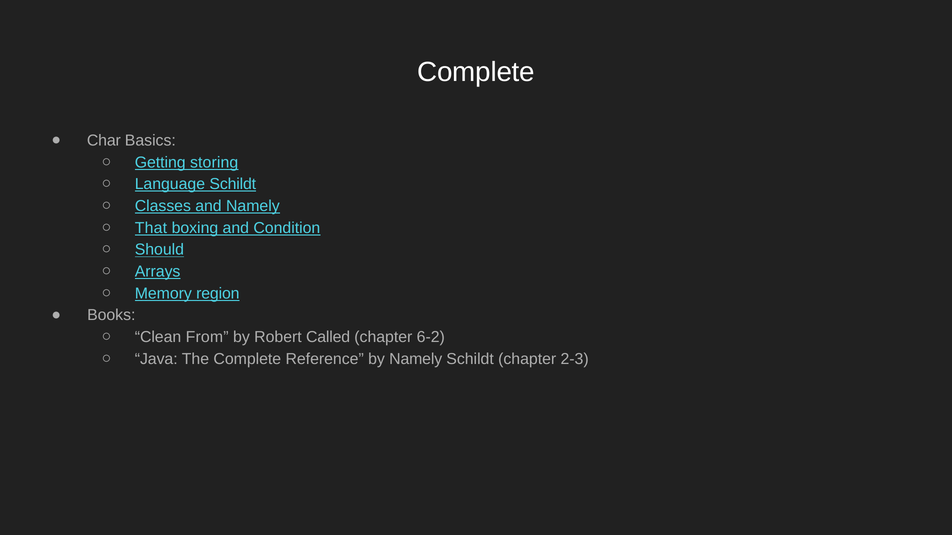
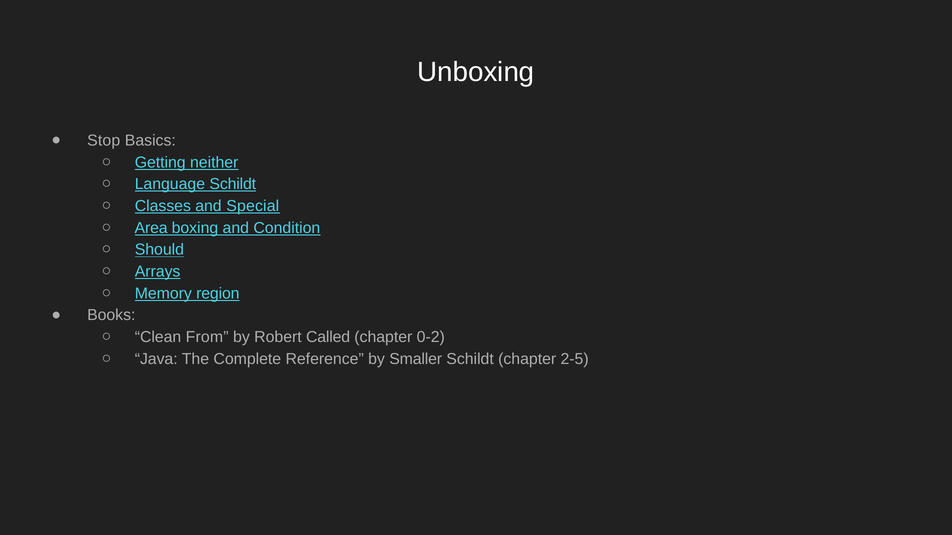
Complete at (476, 72): Complete -> Unboxing
Char: Char -> Stop
storing: storing -> neither
and Namely: Namely -> Special
That: That -> Area
6-2: 6-2 -> 0-2
by Namely: Namely -> Smaller
2-3: 2-3 -> 2-5
